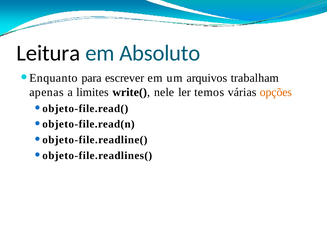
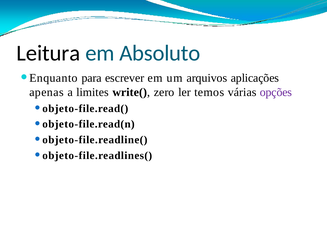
trabalham: trabalham -> aplicações
nele: nele -> zero
opções colour: orange -> purple
